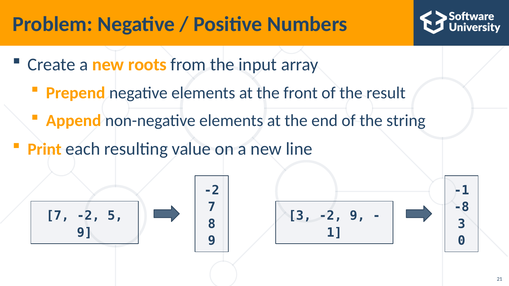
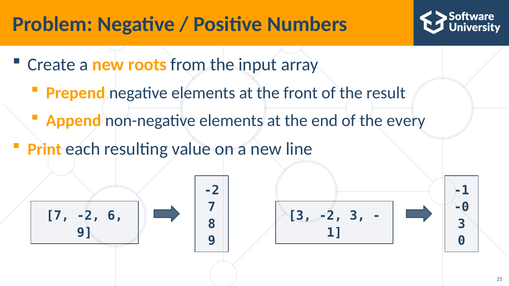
string: string -> every
-8: -8 -> -0
5: 5 -> 6
-2 9: 9 -> 3
